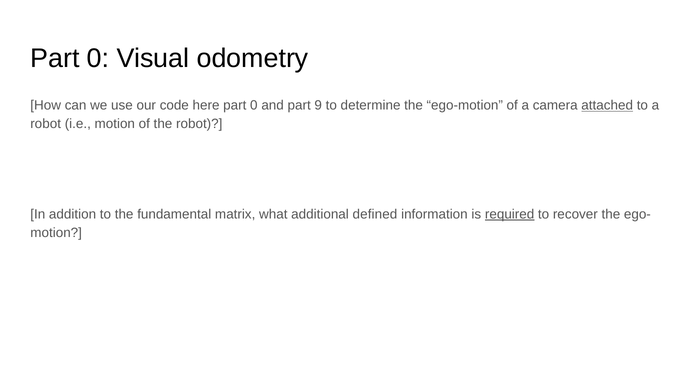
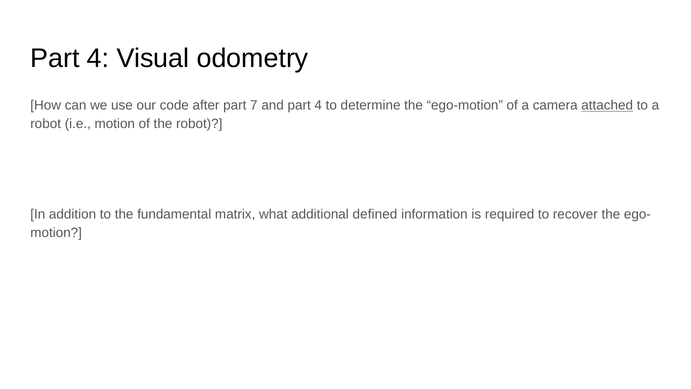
0 at (98, 59): 0 -> 4
here: here -> after
0 at (254, 105): 0 -> 7
and part 9: 9 -> 4
required underline: present -> none
